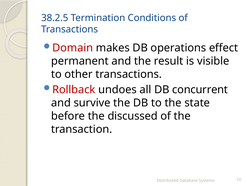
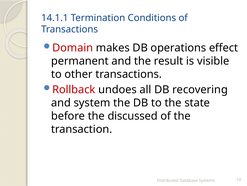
38.2.5: 38.2.5 -> 14.1.1
concurrent: concurrent -> recovering
survive: survive -> system
